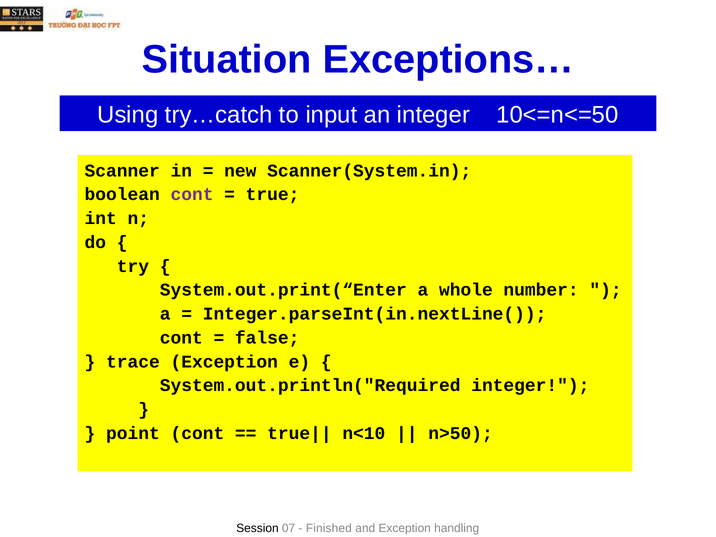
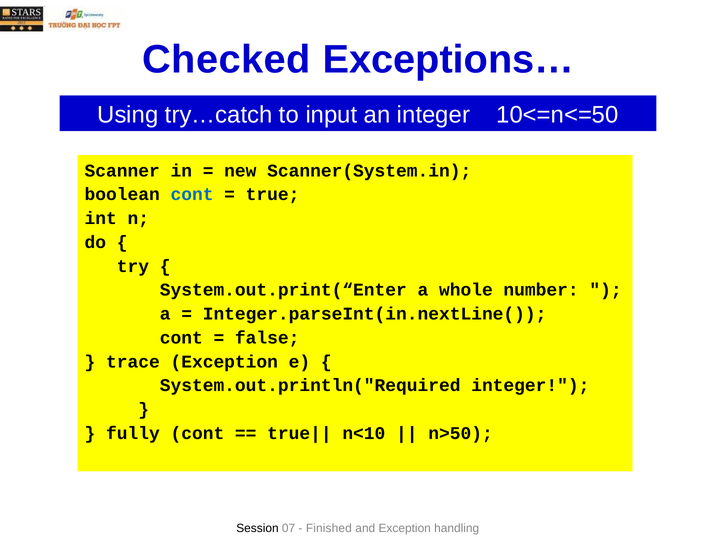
Situation: Situation -> Checked
cont at (192, 194) colour: purple -> blue
point: point -> fully
